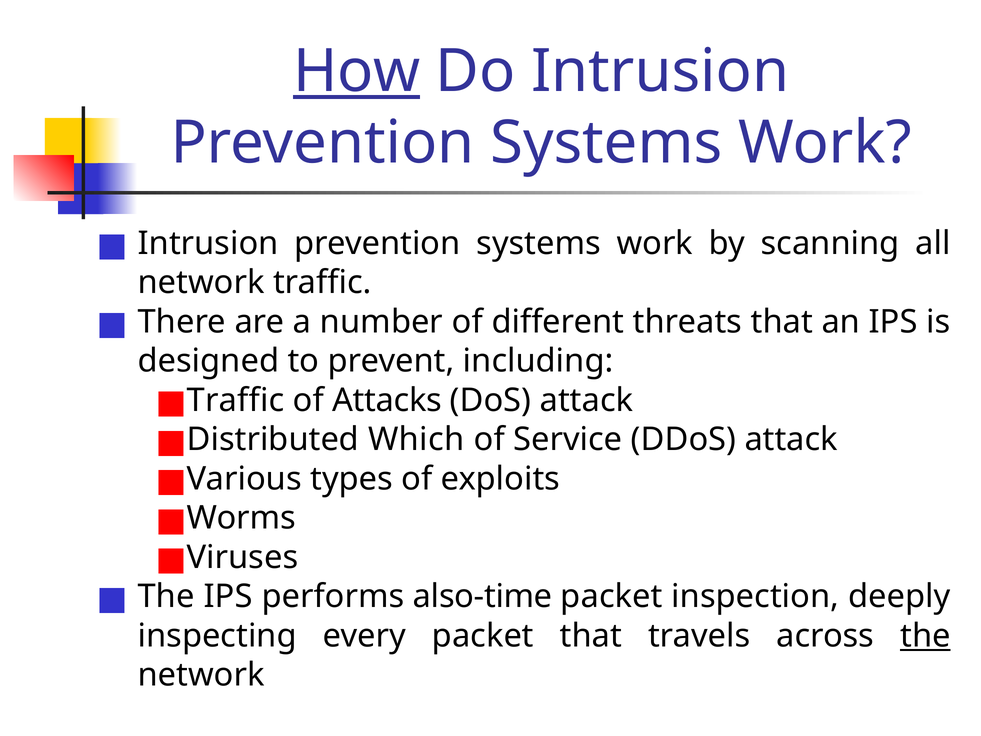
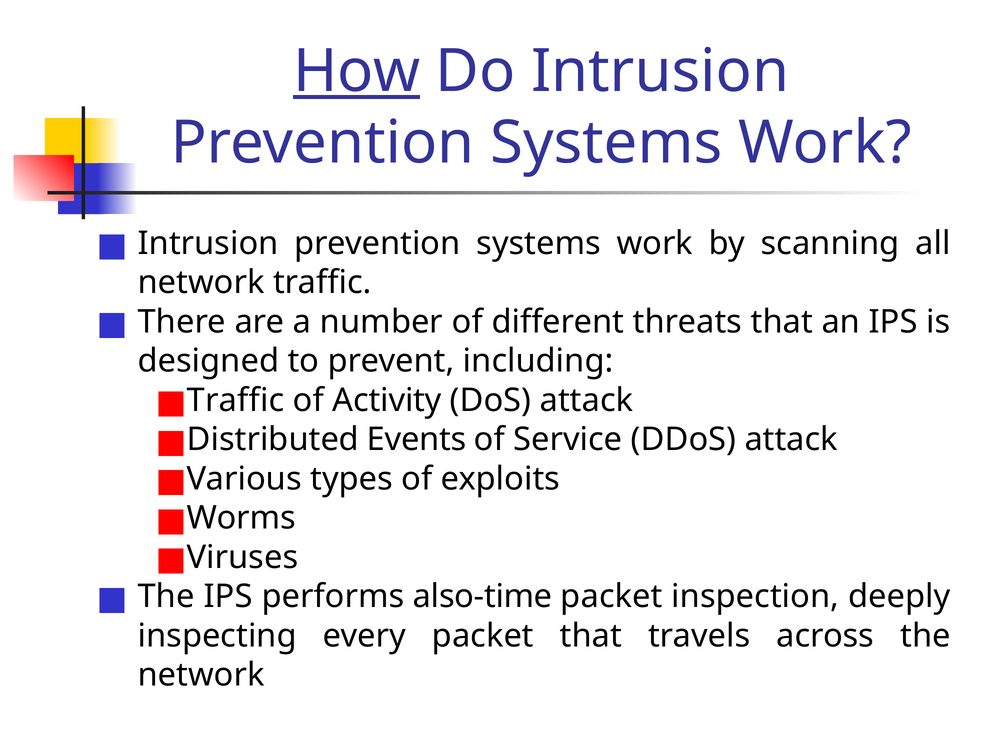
Attacks: Attacks -> Activity
Which: Which -> Events
the at (925, 636) underline: present -> none
